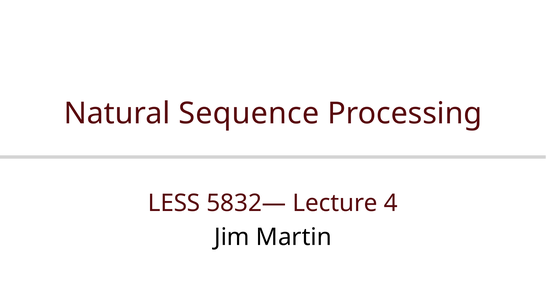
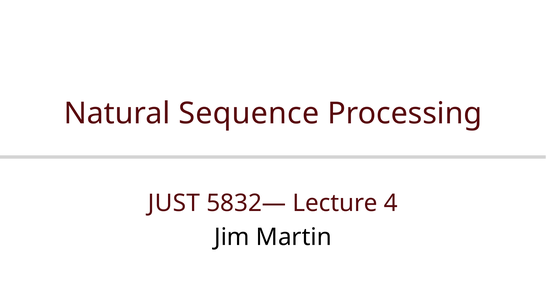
LESS: LESS -> JUST
